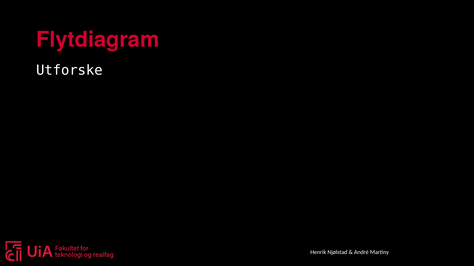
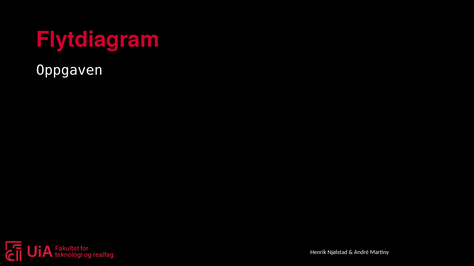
Utforske: Utforske -> Oppgaven
